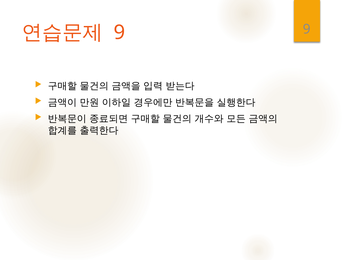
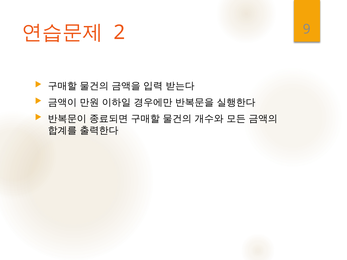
9 at (119, 32): 9 -> 2
